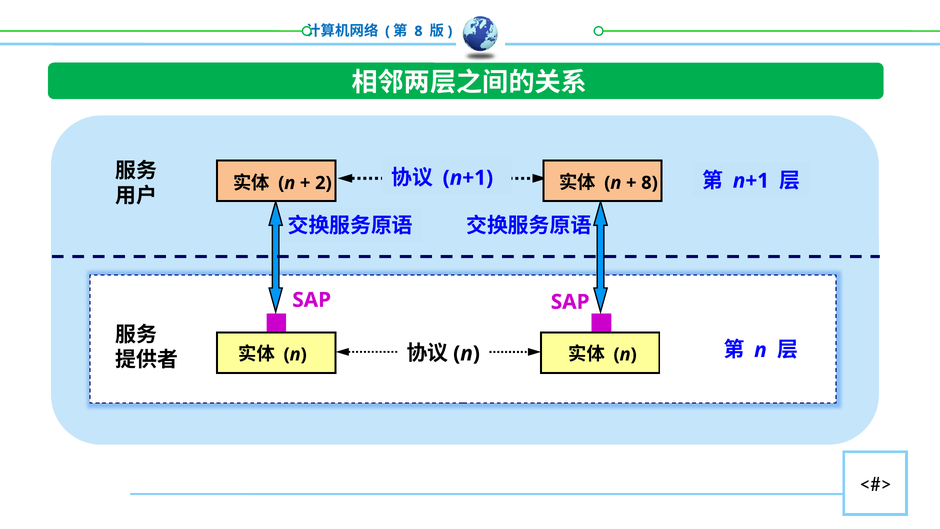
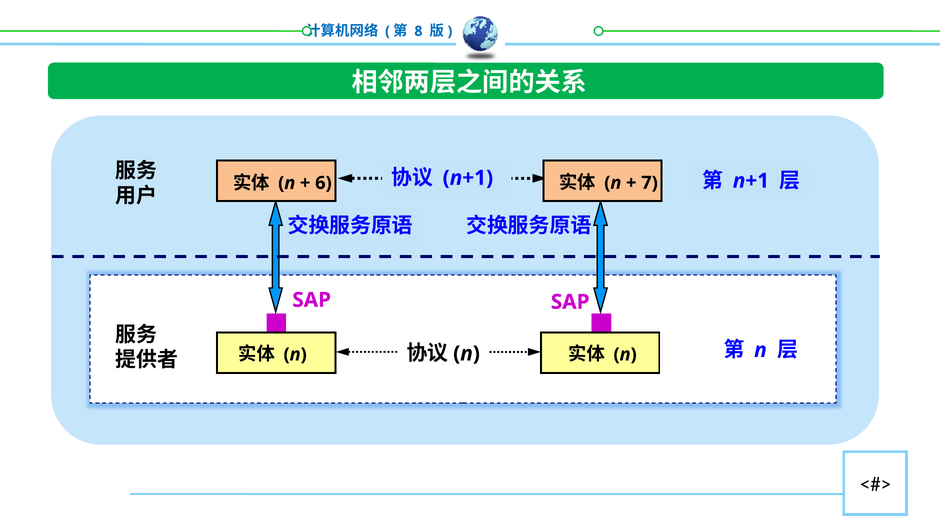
8 at (650, 183): 8 -> 7
2: 2 -> 6
